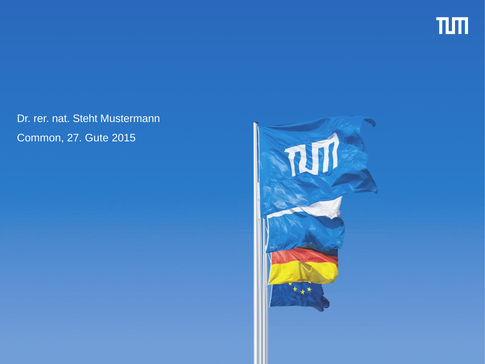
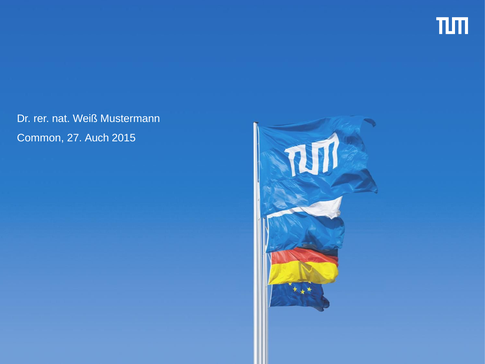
Steht: Steht -> Weiß
Gute: Gute -> Auch
